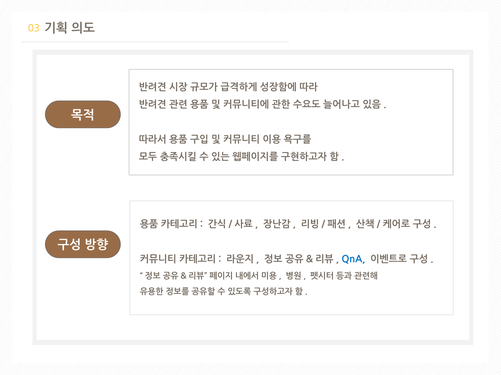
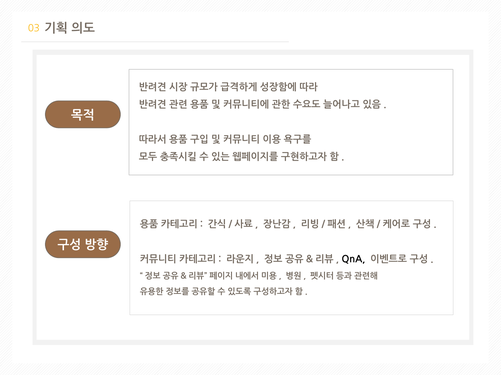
QnA colour: blue -> black
